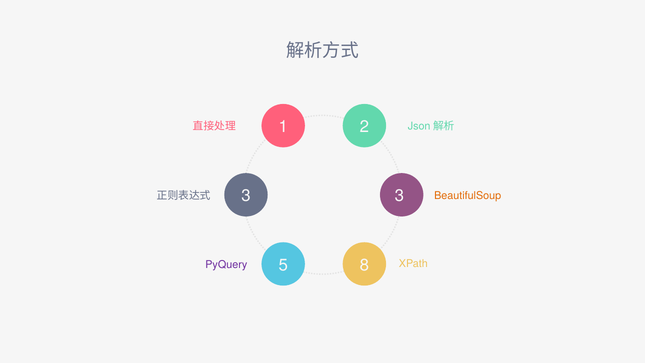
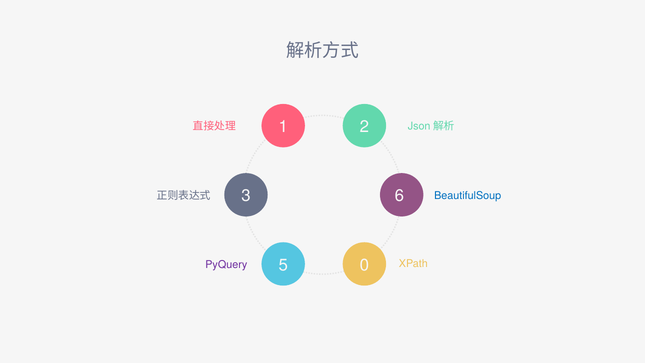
3 3: 3 -> 6
BeautifulSoup colour: orange -> blue
8: 8 -> 0
